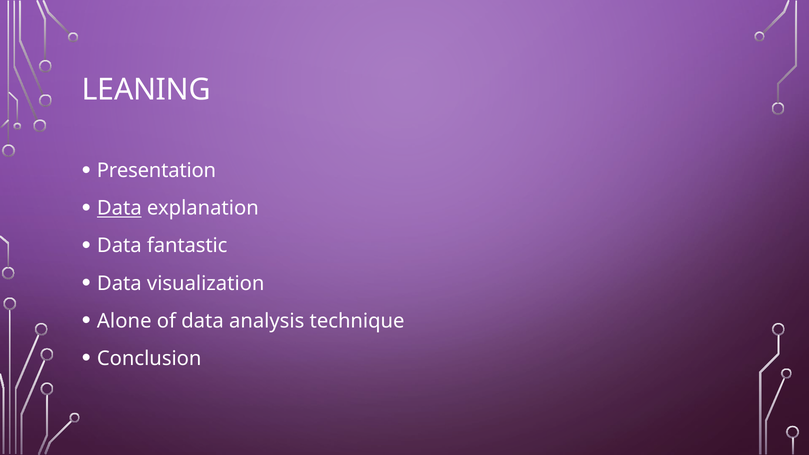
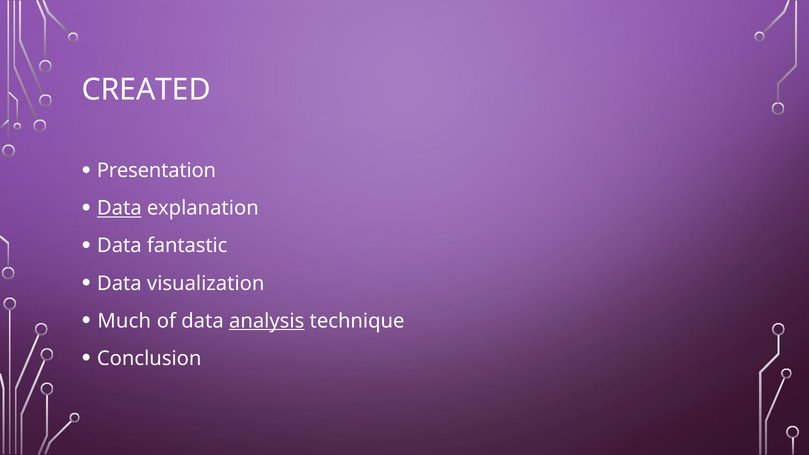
LEANING: LEANING -> CREATED
Alone: Alone -> Much
analysis underline: none -> present
